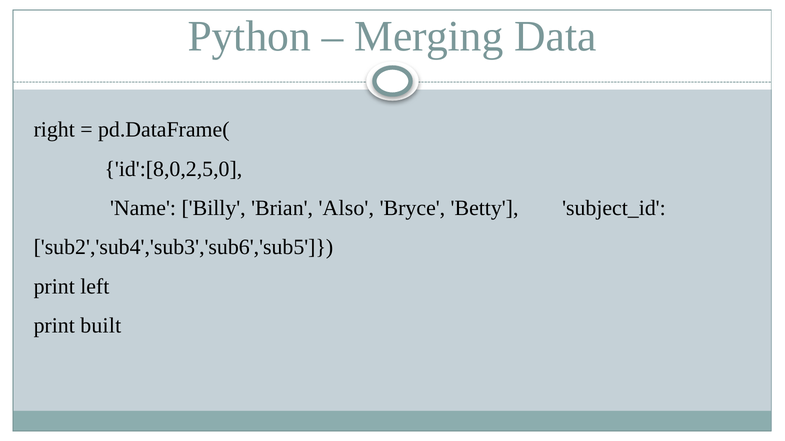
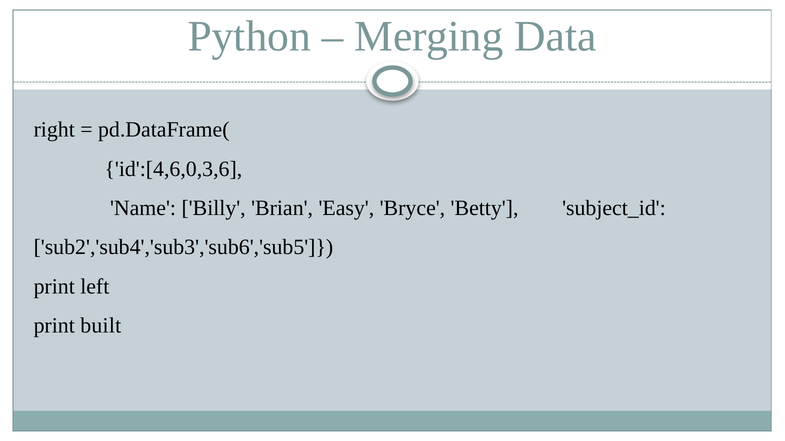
id':[8,0,2,5,0: id':[8,0,2,5,0 -> id':[4,6,0,3,6
Also: Also -> Easy
